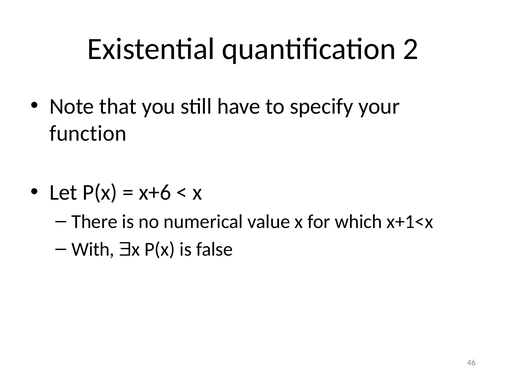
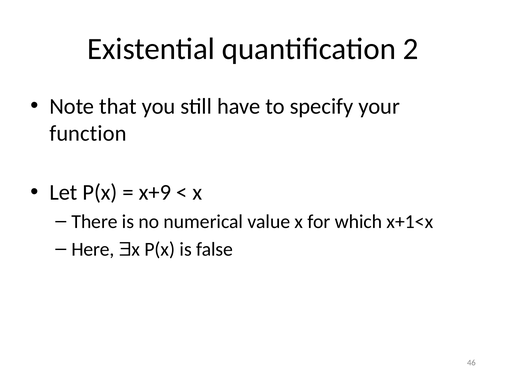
x+6: x+6 -> x+9
With: With -> Here
